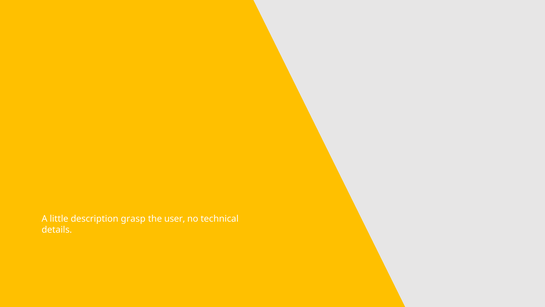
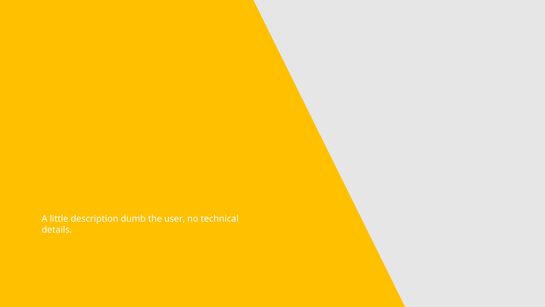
grasp: grasp -> dumb
